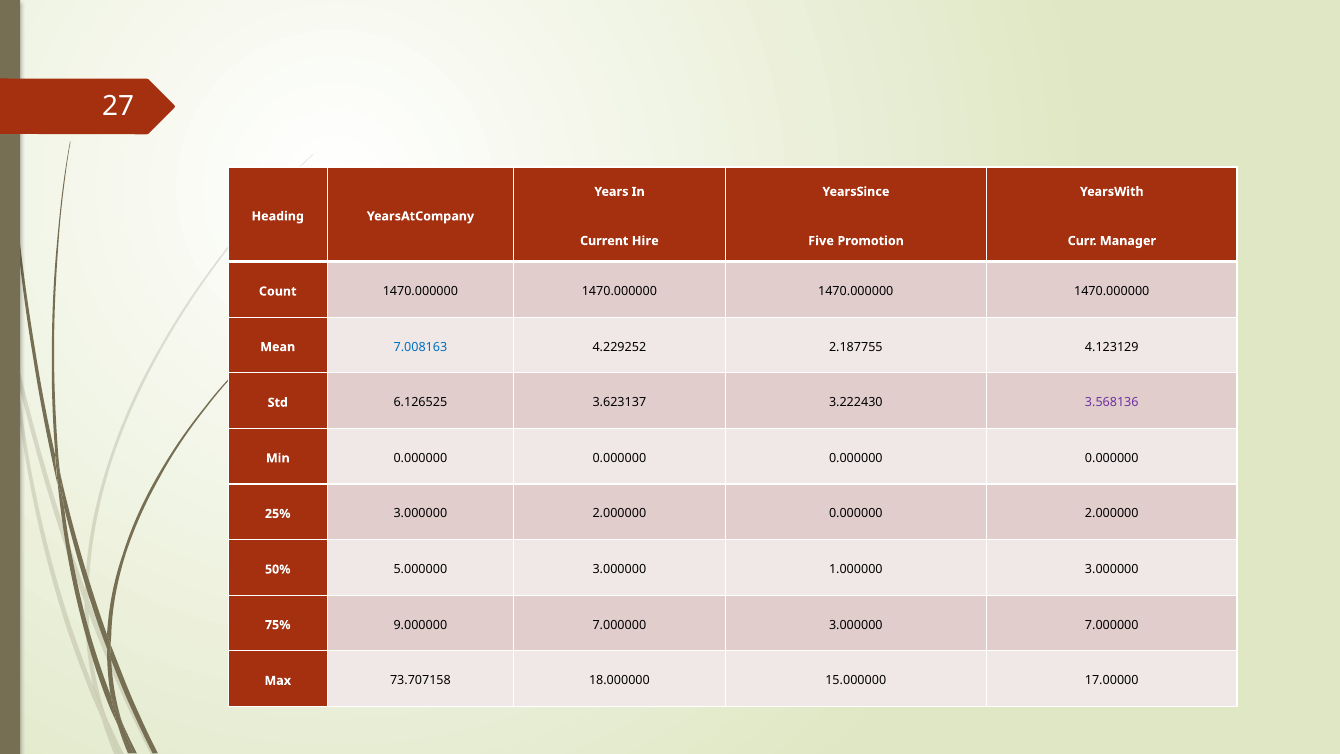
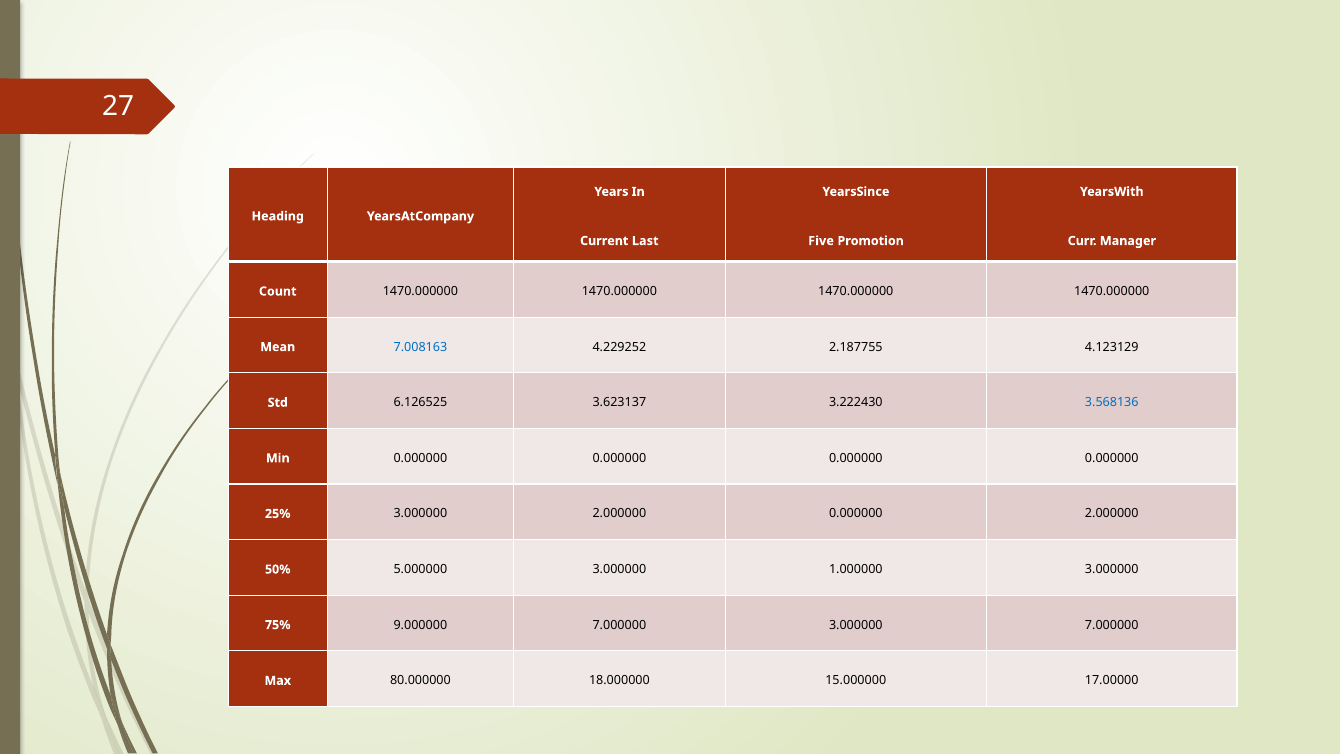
Hire: Hire -> Last
3.568136 colour: purple -> blue
73.707158: 73.707158 -> 80.000000
